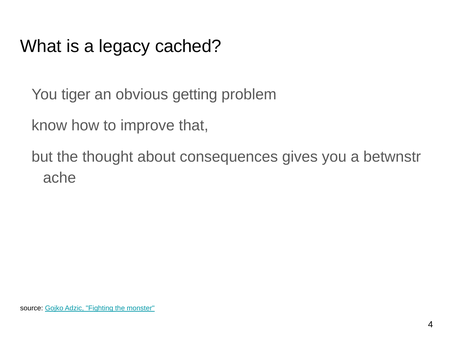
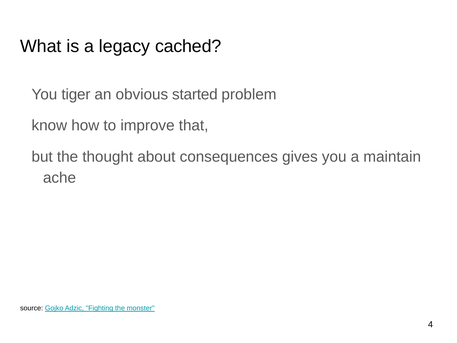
getting: getting -> started
betwnstr: betwnstr -> maintain
